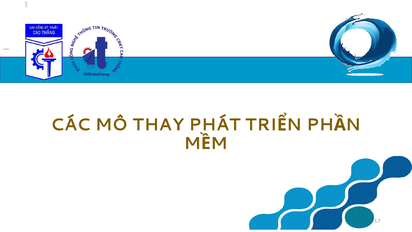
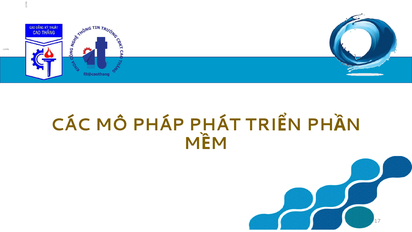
THAY: THAY -> PHÁP
